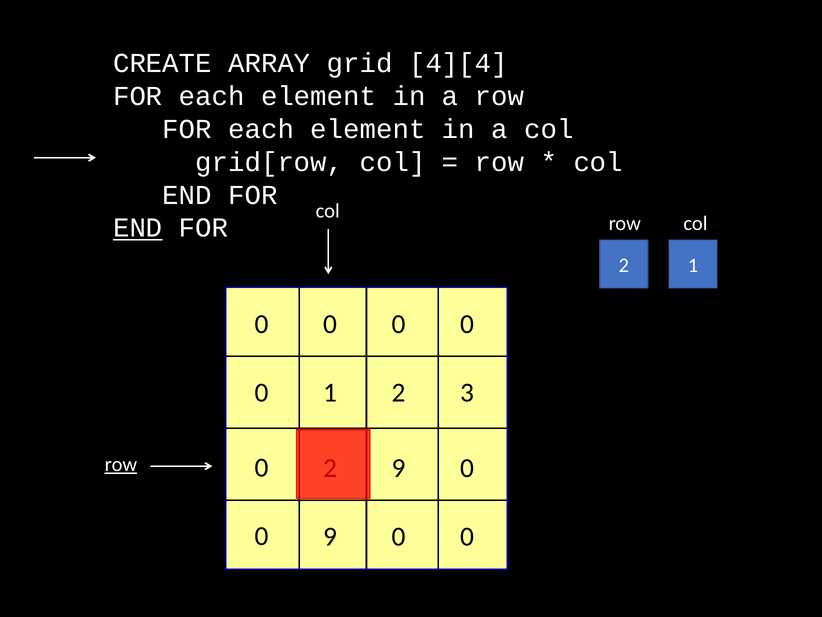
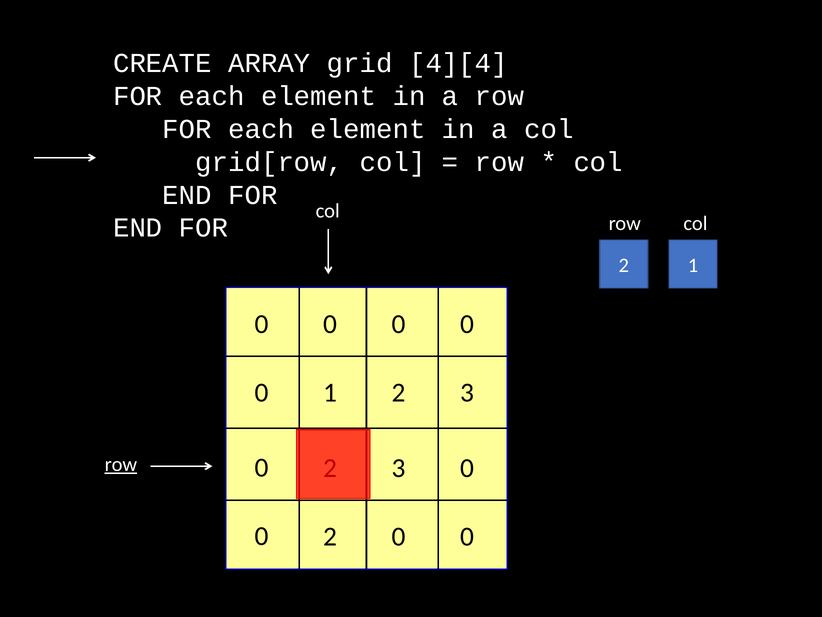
END at (138, 228) underline: present -> none
9 at (399, 468): 9 -> 3
9 at (330, 536): 9 -> 2
